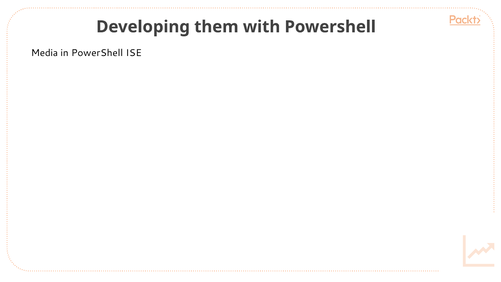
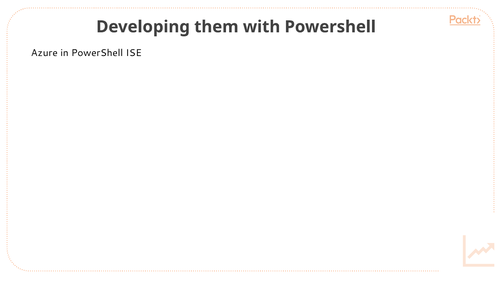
Media: Media -> Azure
